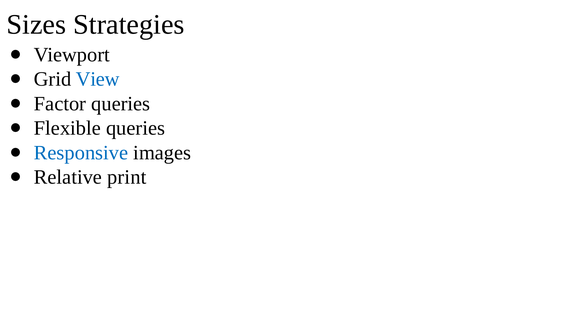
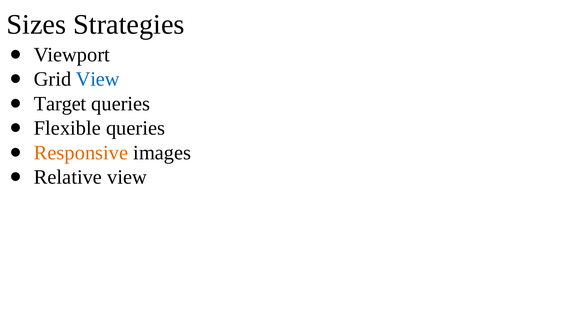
Factor: Factor -> Target
Responsive colour: blue -> orange
Relative print: print -> view
